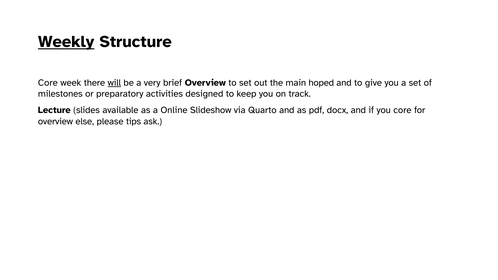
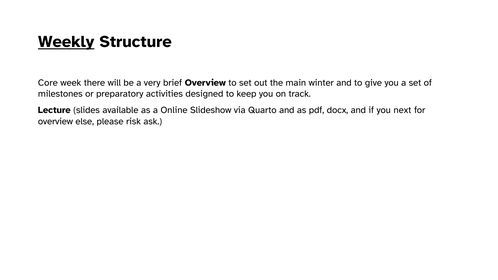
will underline: present -> none
hoped: hoped -> winter
you core: core -> next
tips: tips -> risk
